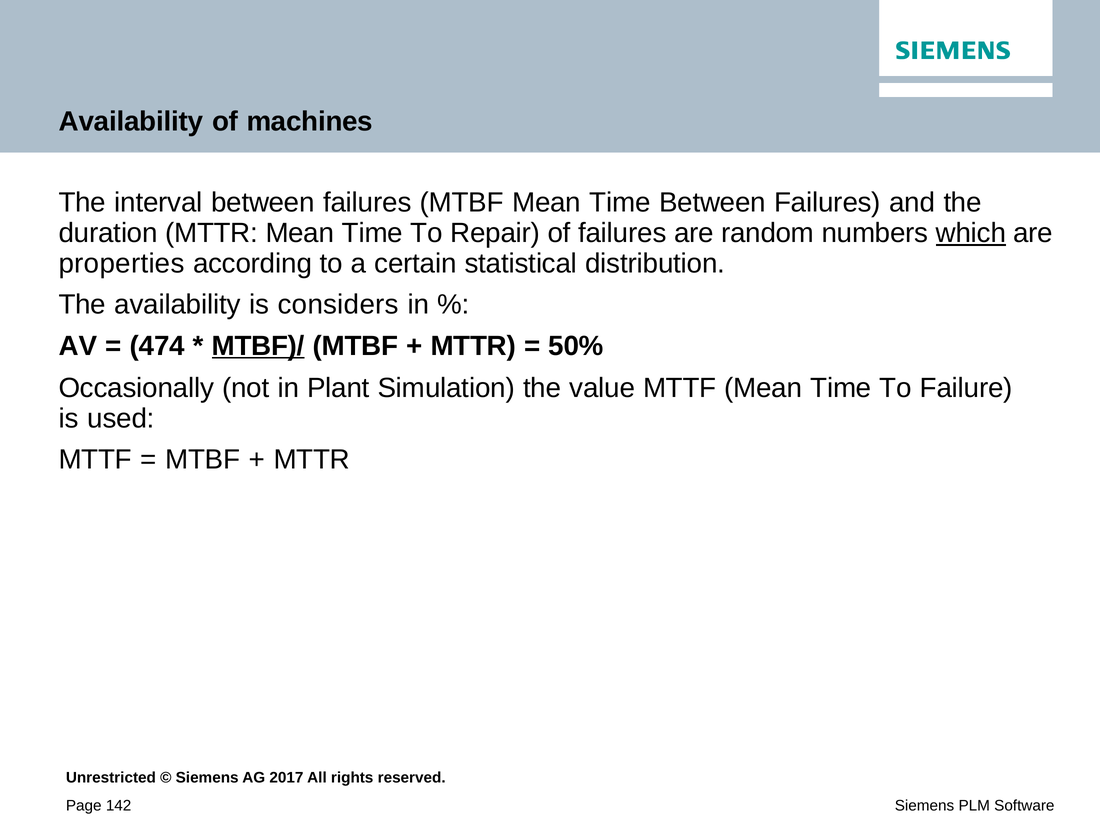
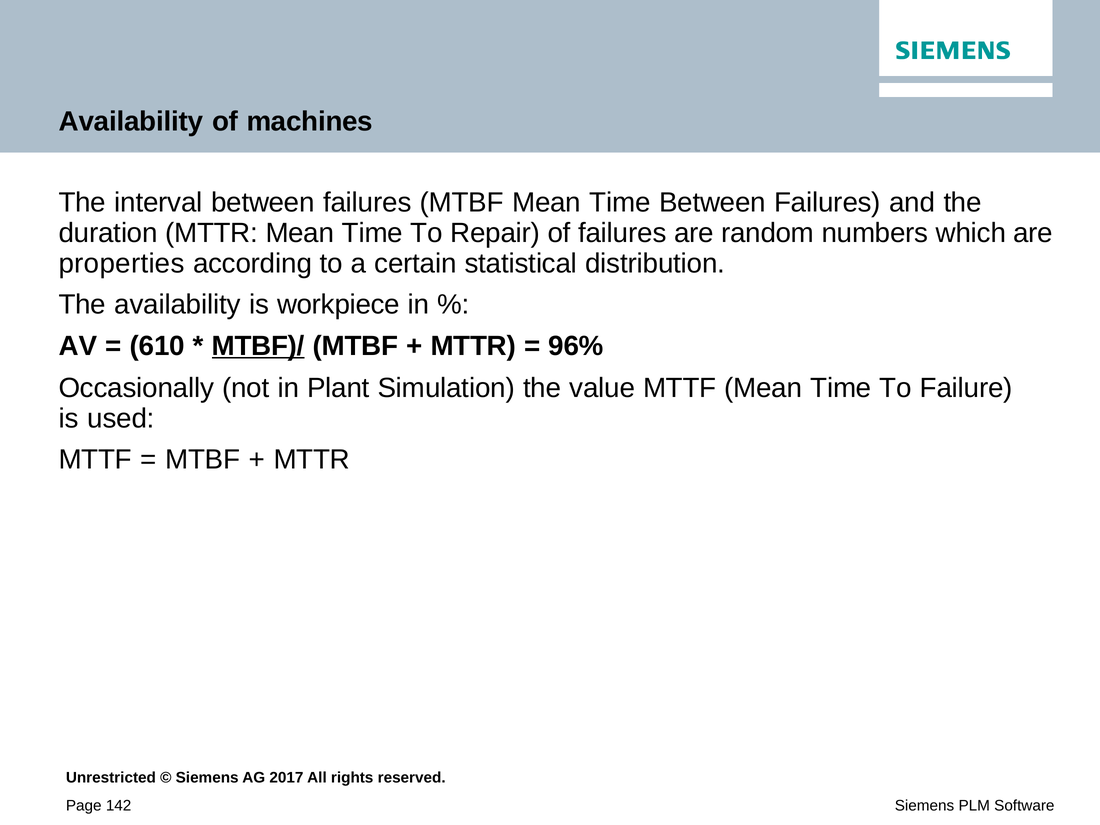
which underline: present -> none
considers: considers -> workpiece
474: 474 -> 610
50%: 50% -> 96%
